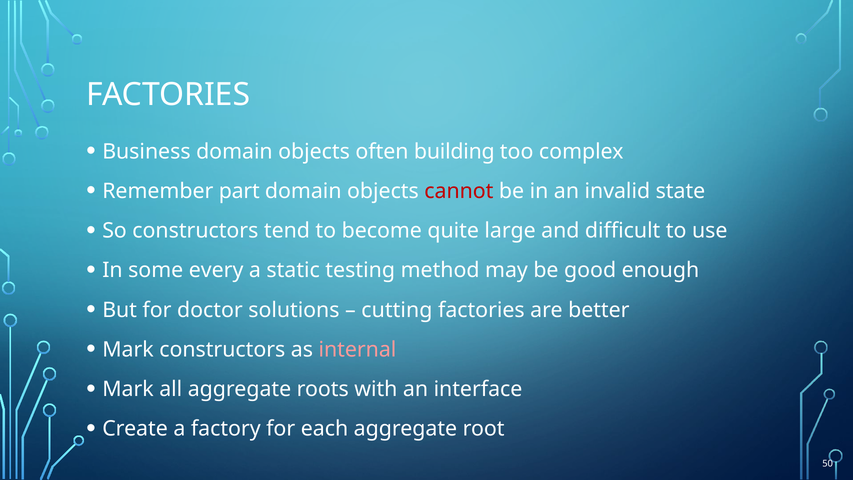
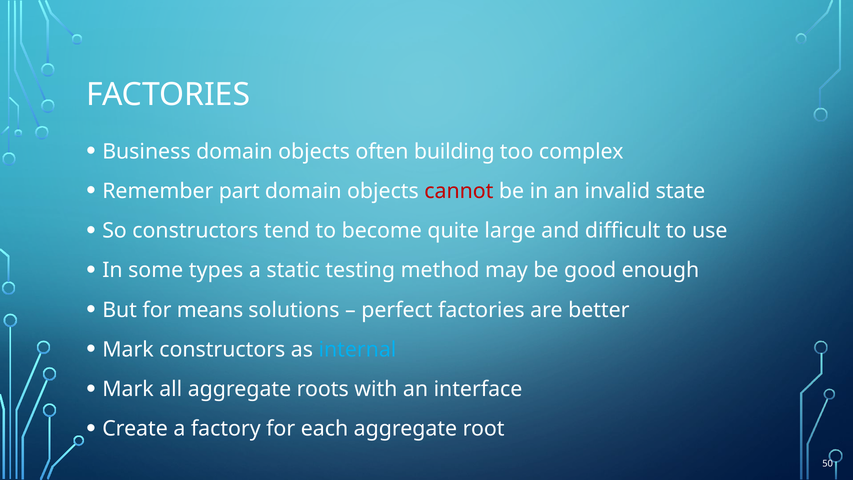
every: every -> types
doctor: doctor -> means
cutting: cutting -> perfect
internal colour: pink -> light blue
